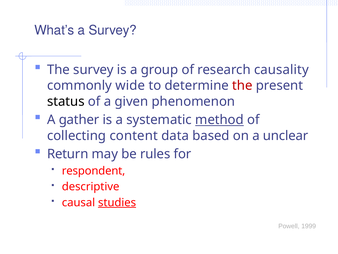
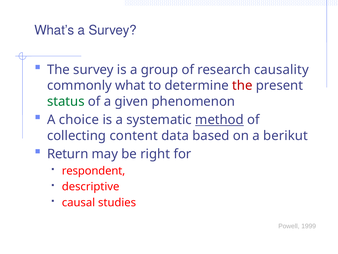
wide: wide -> what
status colour: black -> green
gather: gather -> choice
unclear: unclear -> berikut
rules: rules -> right
studies underline: present -> none
